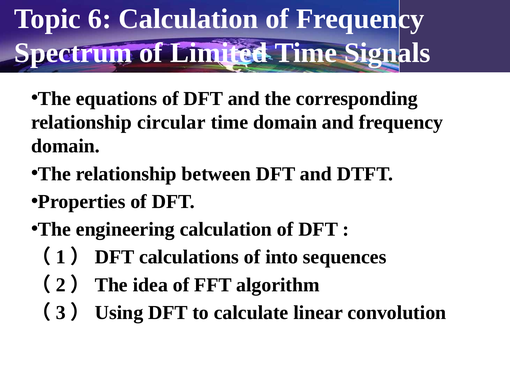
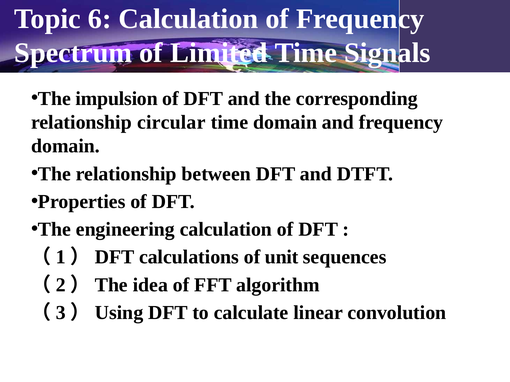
equations: equations -> impulsion
into: into -> unit
